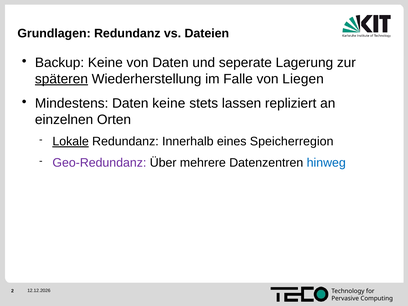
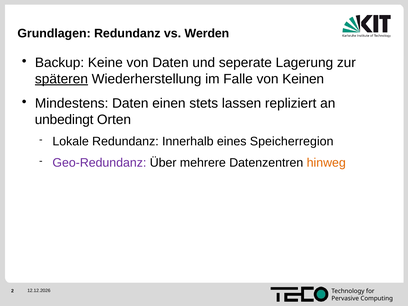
Dateien: Dateien -> Werden
Liegen: Liegen -> Keinen
Daten keine: keine -> einen
einzelnen: einzelnen -> unbedingt
Lokale underline: present -> none
hinweg colour: blue -> orange
